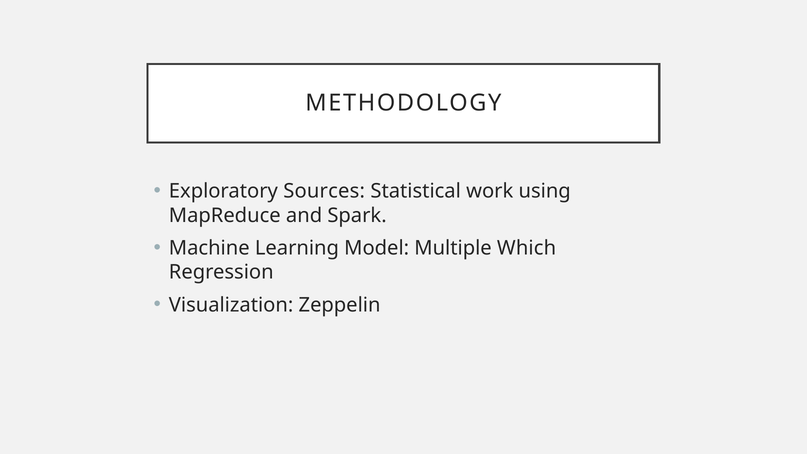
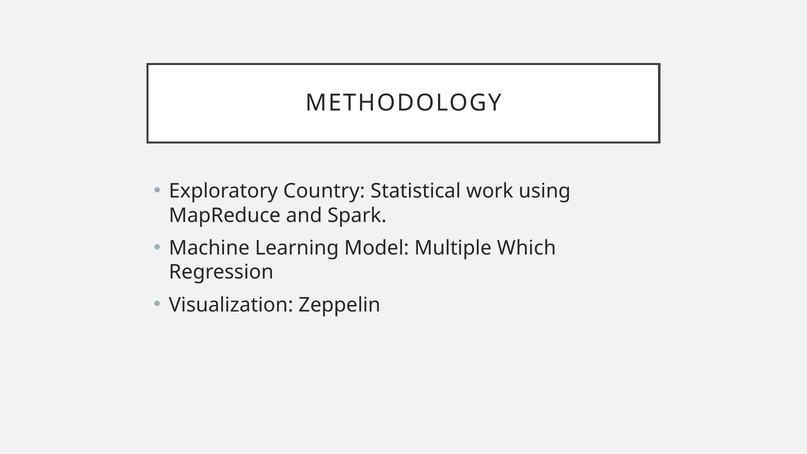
Sources: Sources -> Country
